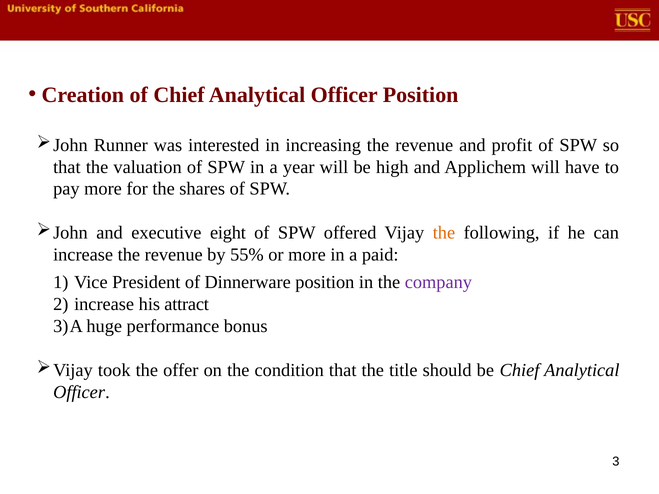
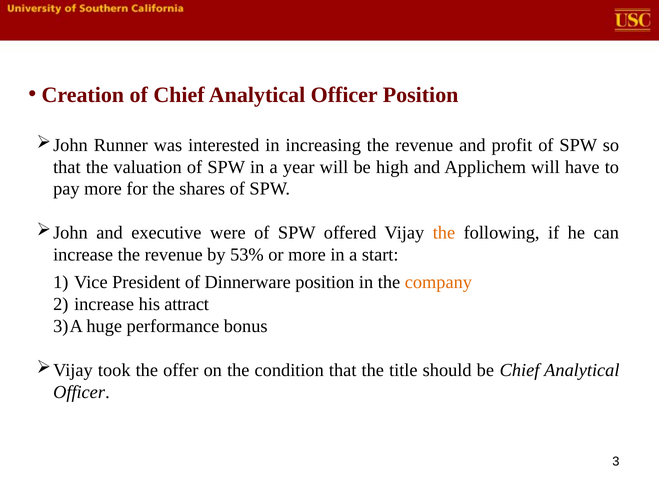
eight: eight -> were
55%: 55% -> 53%
paid: paid -> start
company colour: purple -> orange
